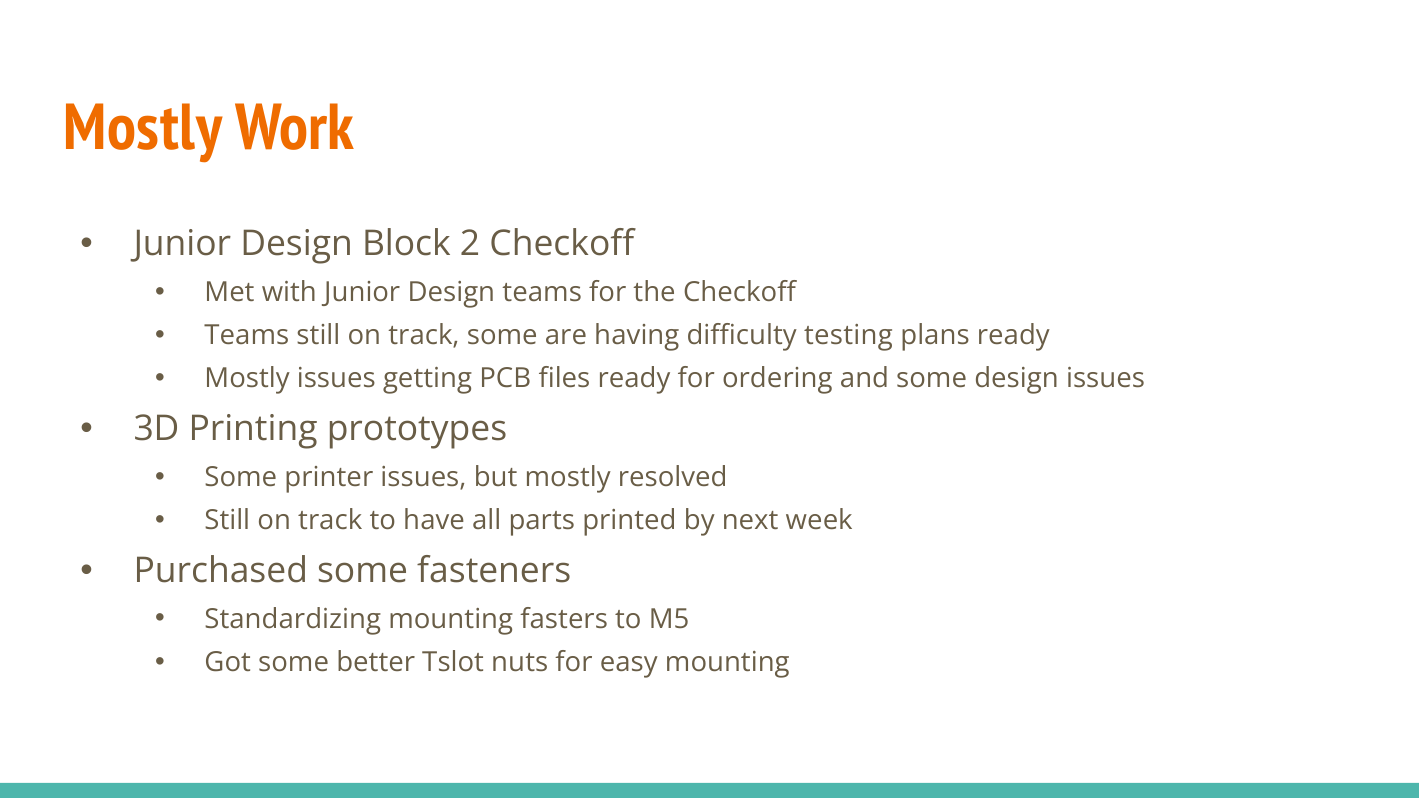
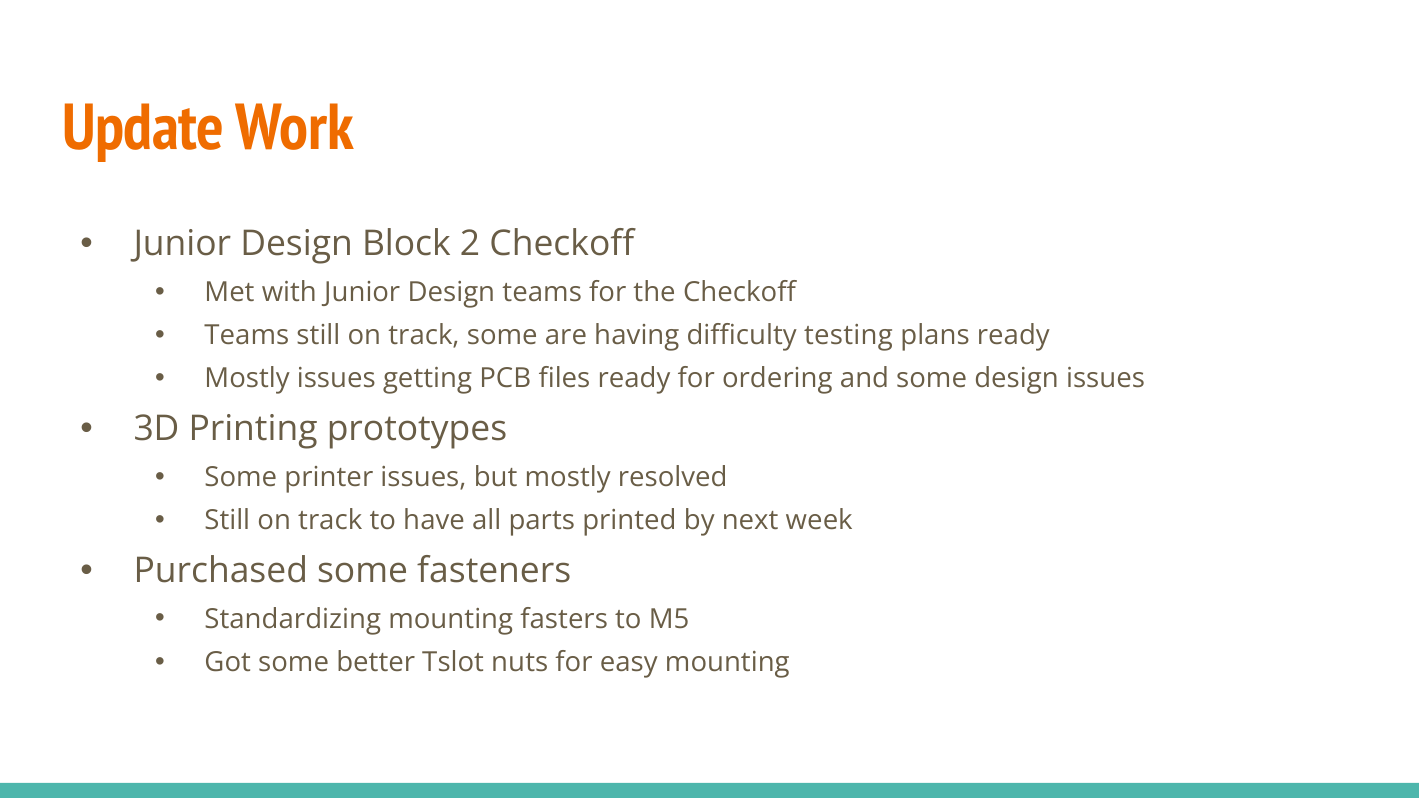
Mostly at (143, 128): Mostly -> Update
